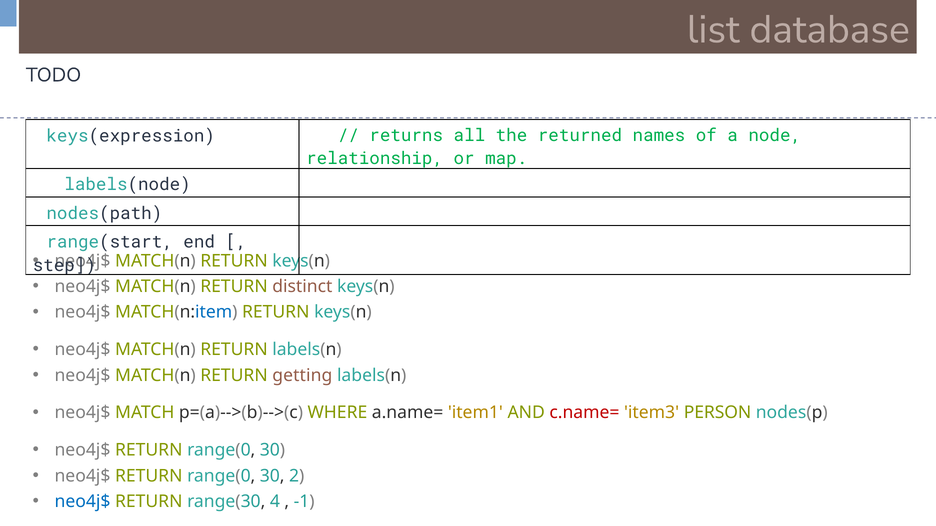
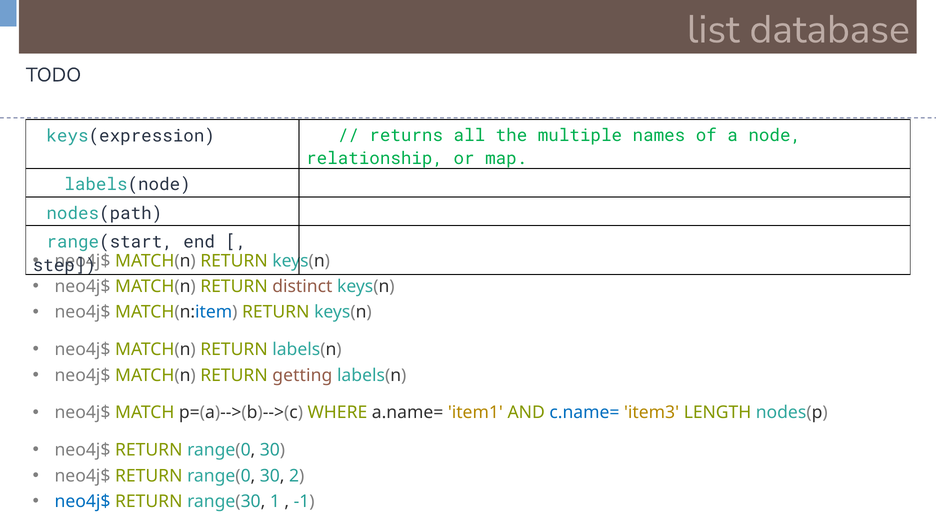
returned: returned -> multiple
c.name= colour: red -> blue
PERSON: PERSON -> LENGTH
4: 4 -> 1
